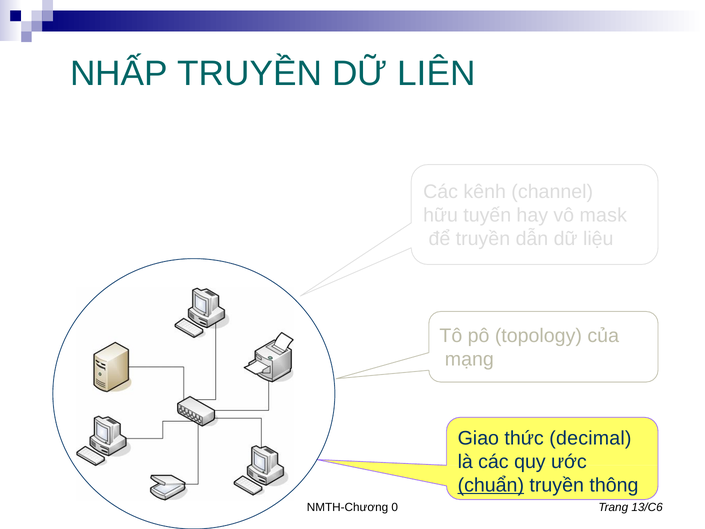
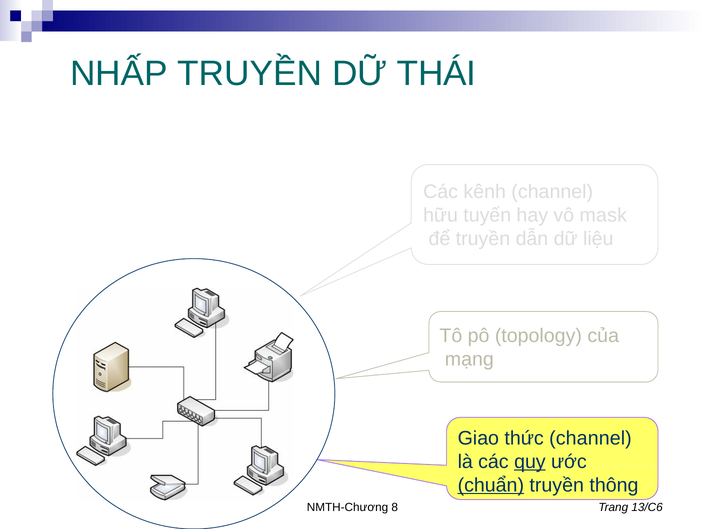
LIÊN: LIÊN -> THÁI
thức decimal: decimal -> channel
quy underline: none -> present
0: 0 -> 8
